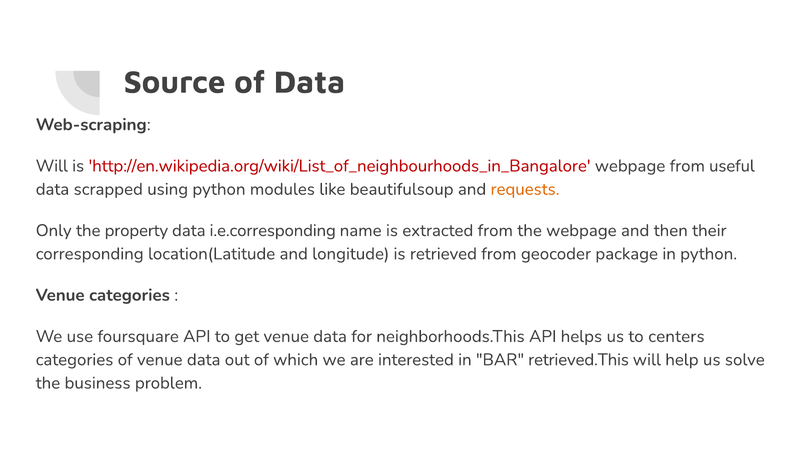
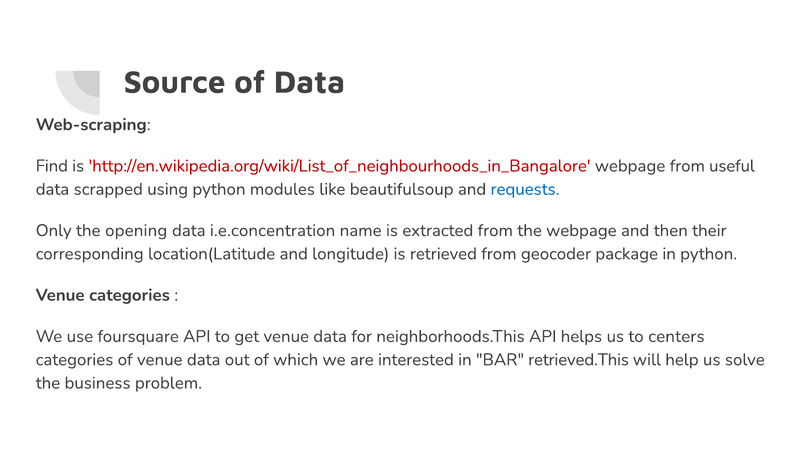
Will at (52, 166): Will -> Find
requests colour: orange -> blue
property: property -> opening
i.e.corresponding: i.e.corresponding -> i.e.concentration
